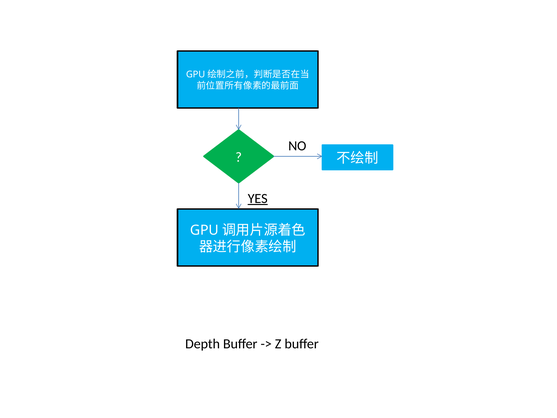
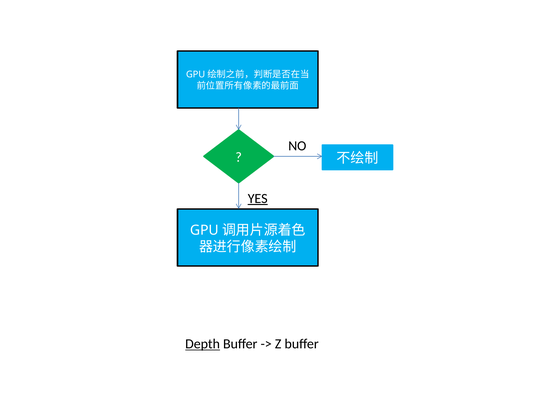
Depth underline: none -> present
